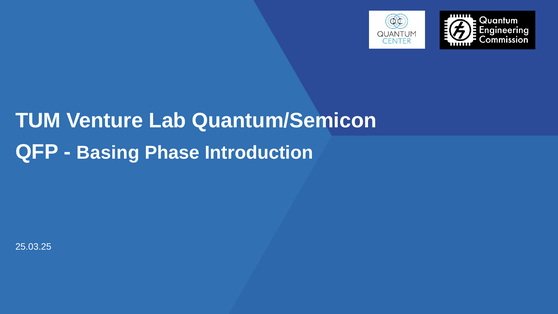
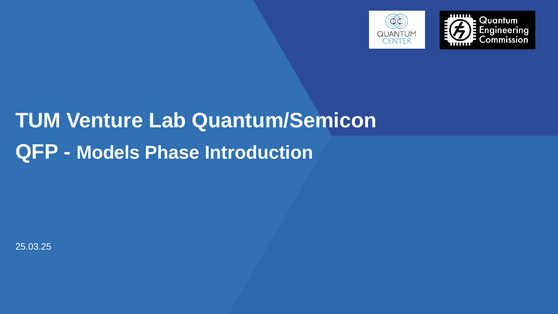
Basing: Basing -> Models
